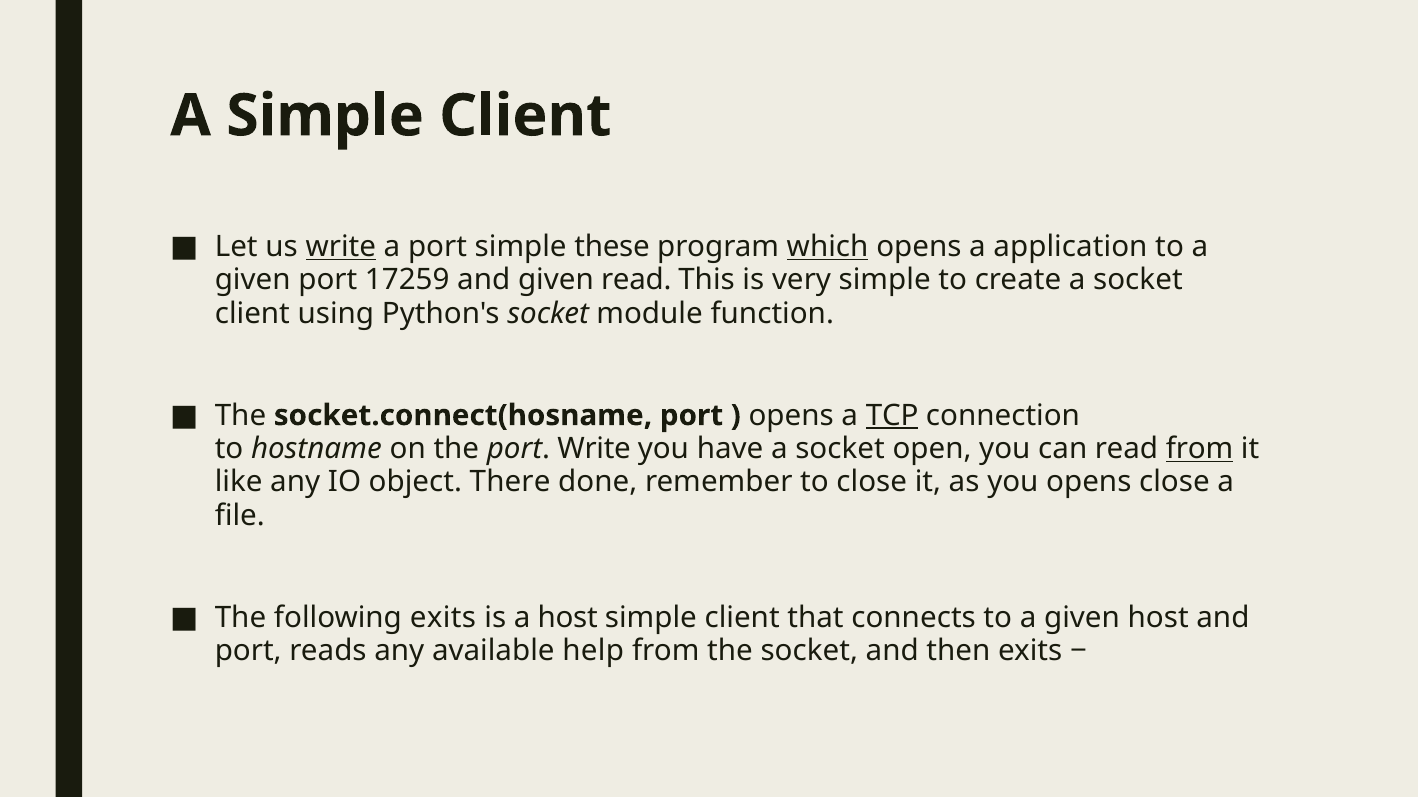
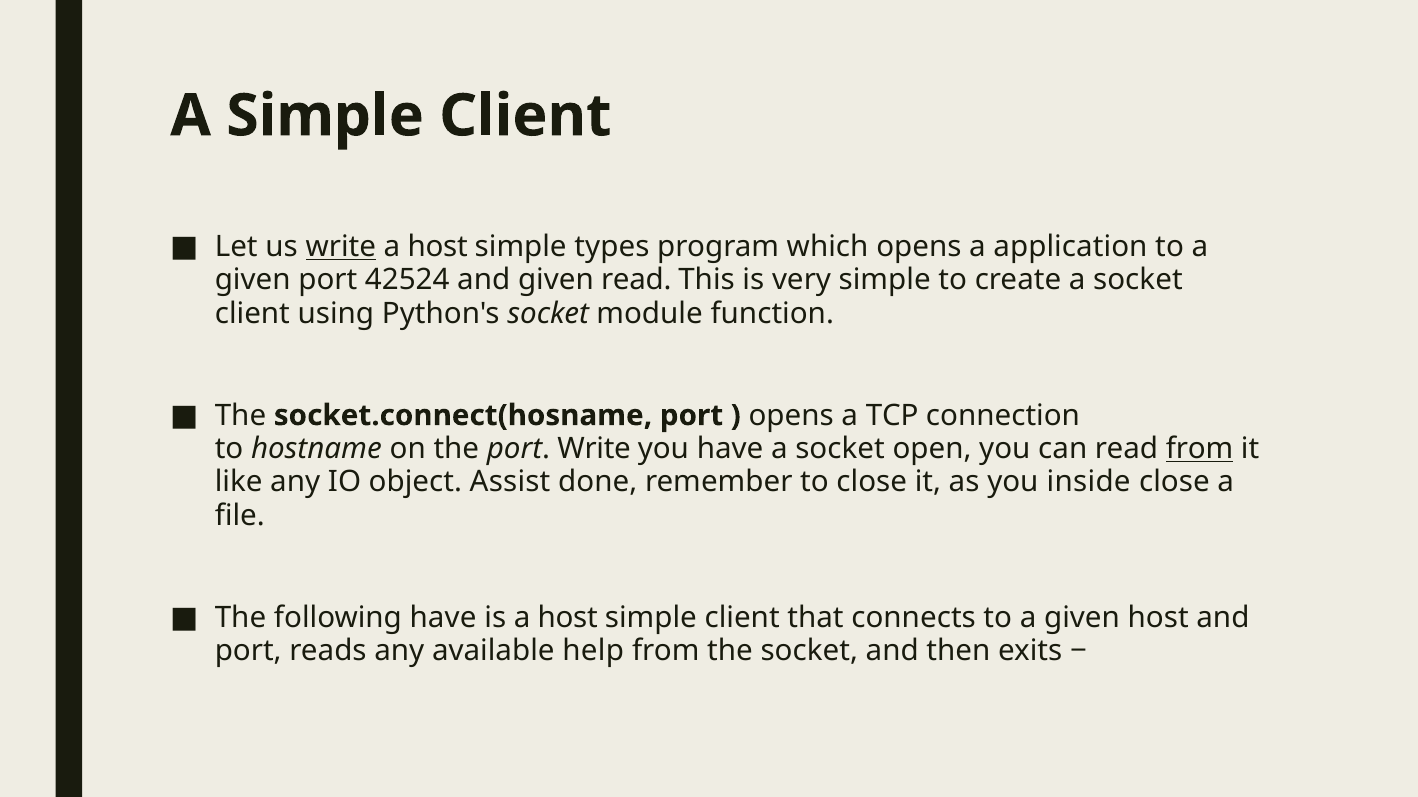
port at (438, 247): port -> host
these: these -> types
which underline: present -> none
17259: 17259 -> 42524
TCP underline: present -> none
There: There -> Assist
you opens: opens -> inside
following exits: exits -> have
